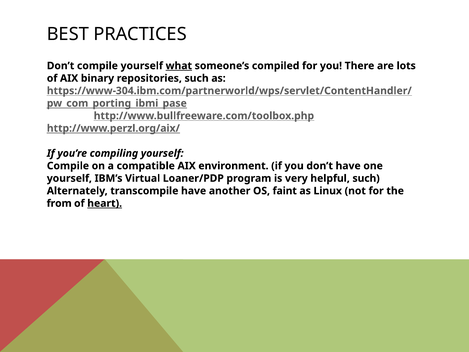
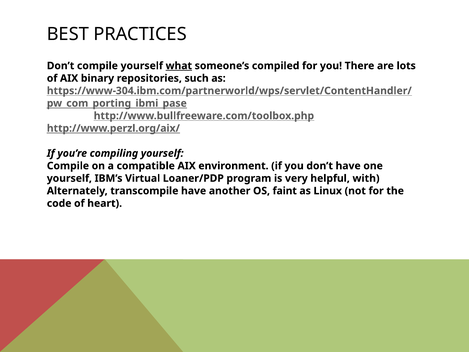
helpful such: such -> with
from: from -> code
heart underline: present -> none
